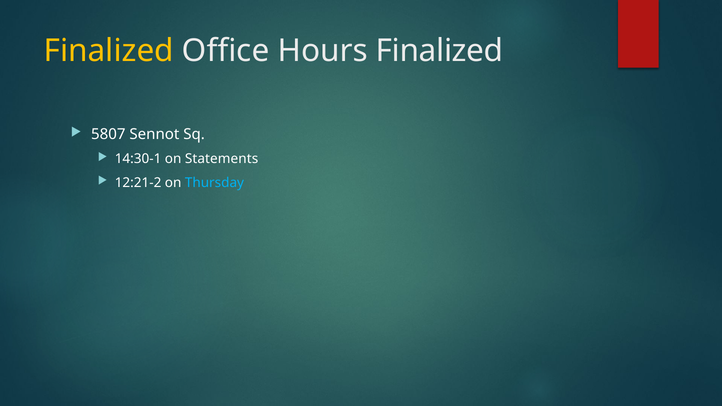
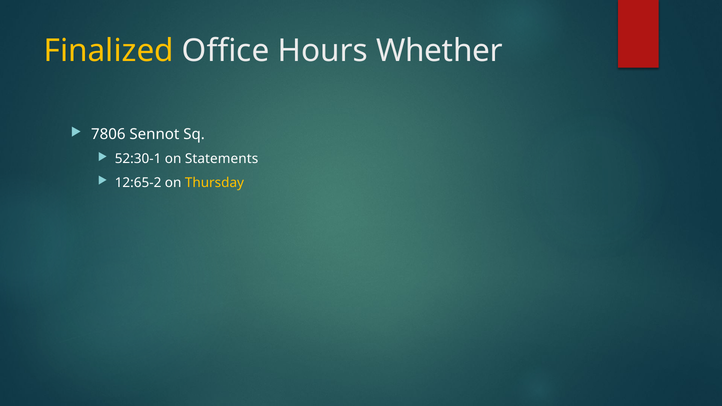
Hours Finalized: Finalized -> Whether
5807: 5807 -> 7806
14:30-1: 14:30-1 -> 52:30-1
12:21-2: 12:21-2 -> 12:65-2
Thursday colour: light blue -> yellow
